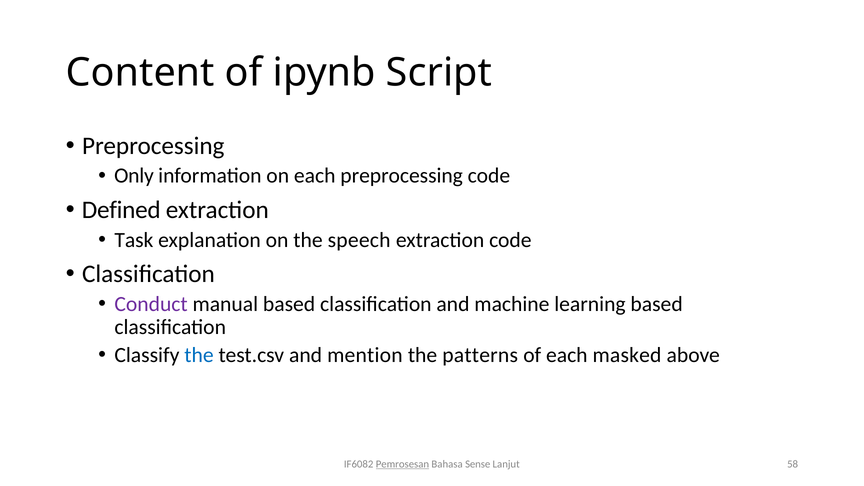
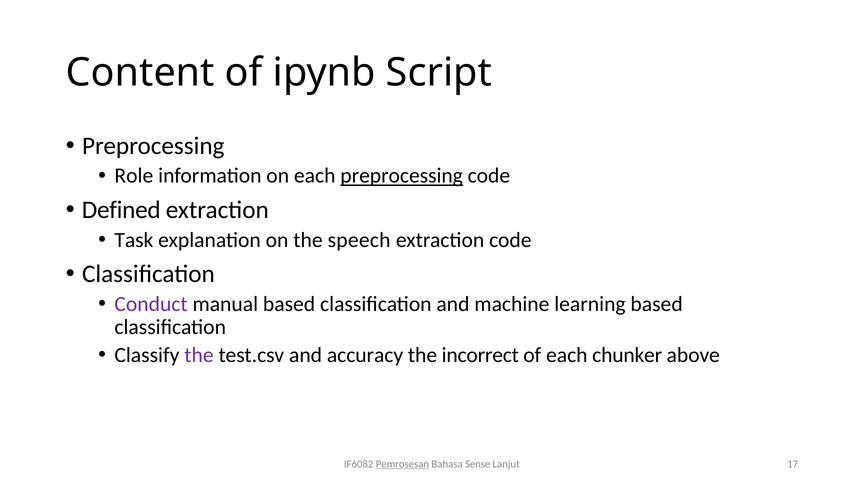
Only: Only -> Role
preprocessing at (402, 176) underline: none -> present
the at (199, 355) colour: blue -> purple
mention: mention -> accuracy
patterns: patterns -> incorrect
masked: masked -> chunker
58: 58 -> 17
